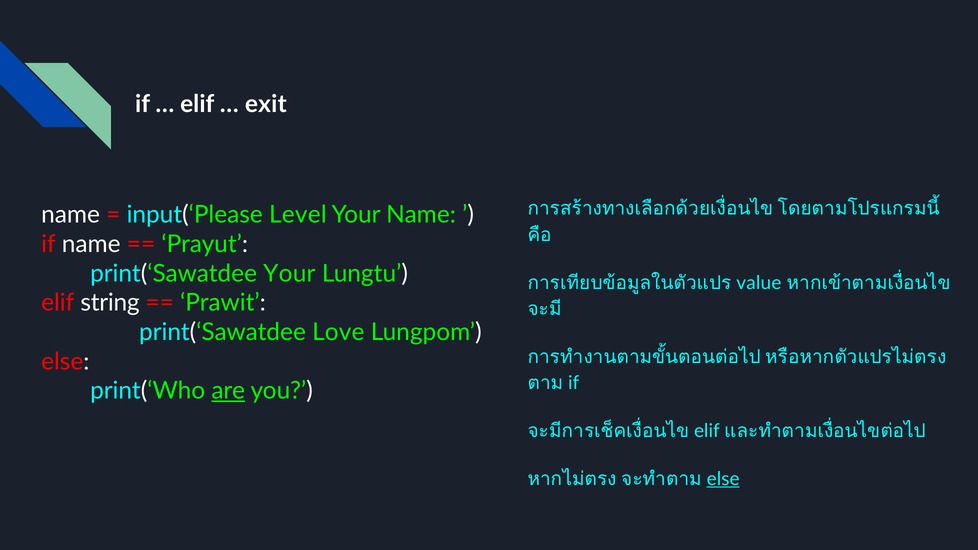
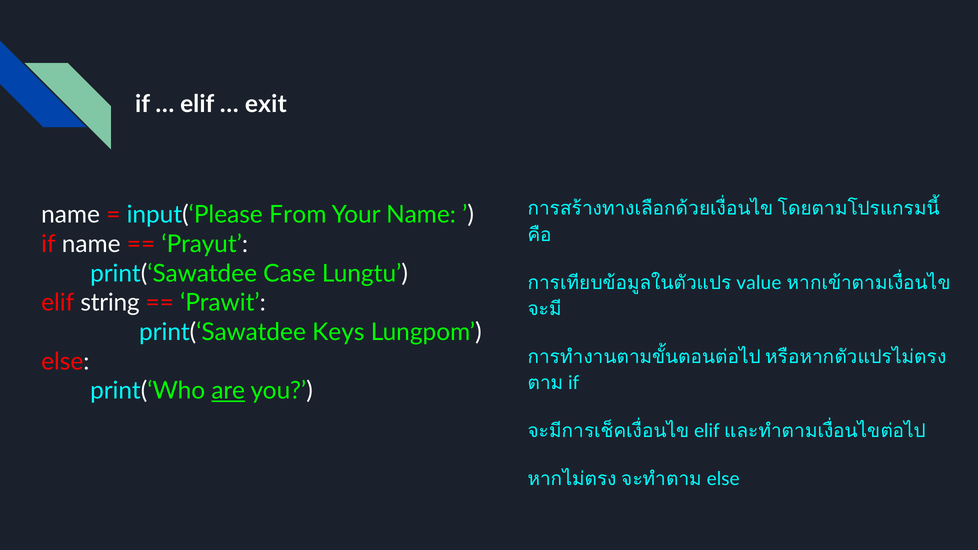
Level: Level -> From
print(‘Sawatdee Your: Your -> Case
Love: Love -> Keys
else at (723, 479) underline: present -> none
